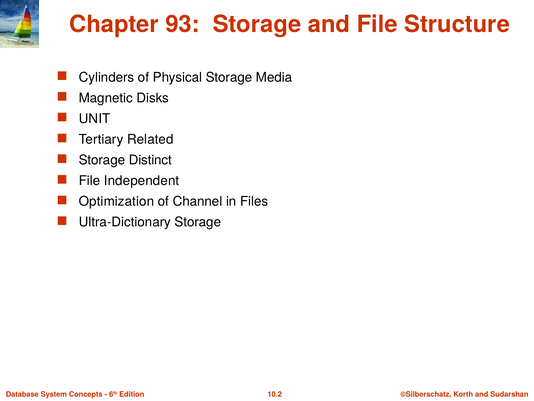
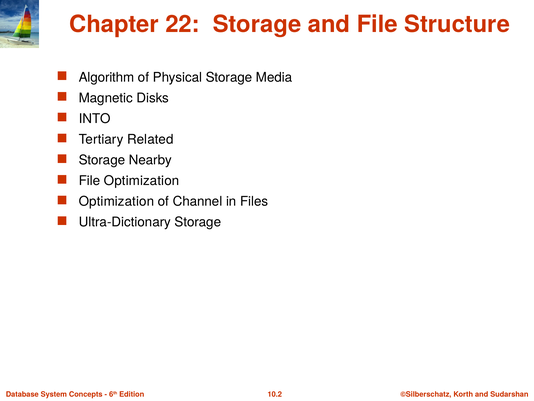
93: 93 -> 22
Cylinders: Cylinders -> Algorithm
UNIT: UNIT -> INTO
Distinct: Distinct -> Nearby
File Independent: Independent -> Optimization
